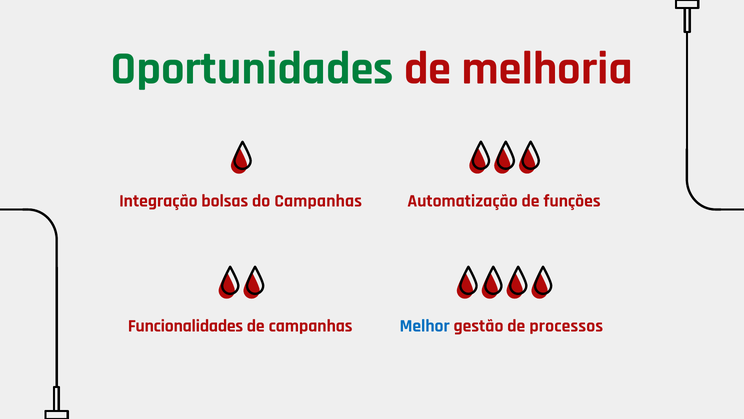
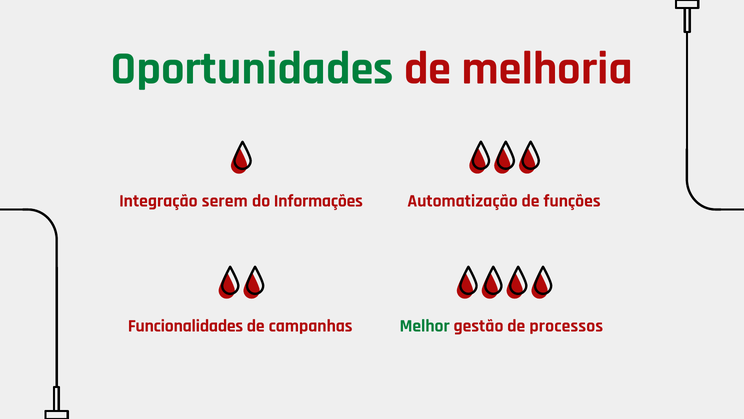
bolsas: bolsas -> serem
do Campanhas: Campanhas -> Informações
Melhor colour: blue -> green
